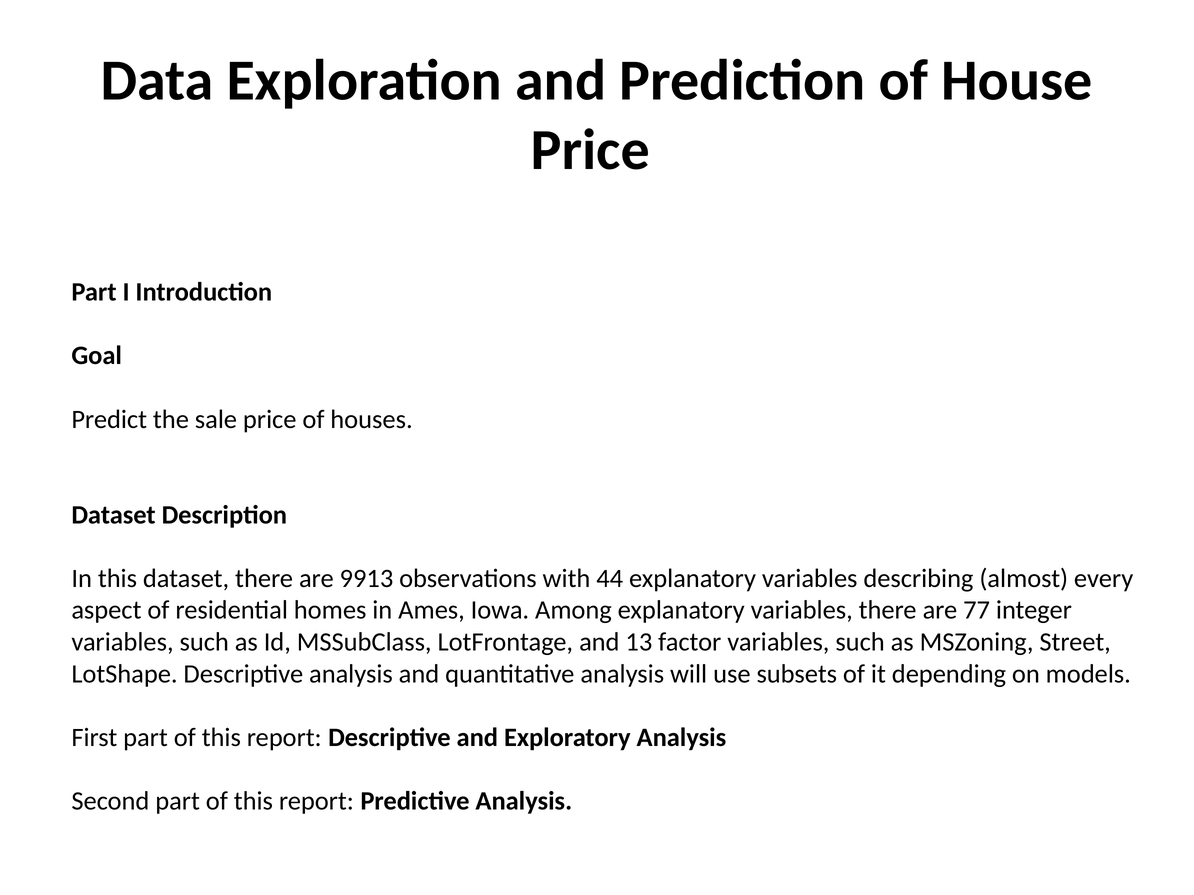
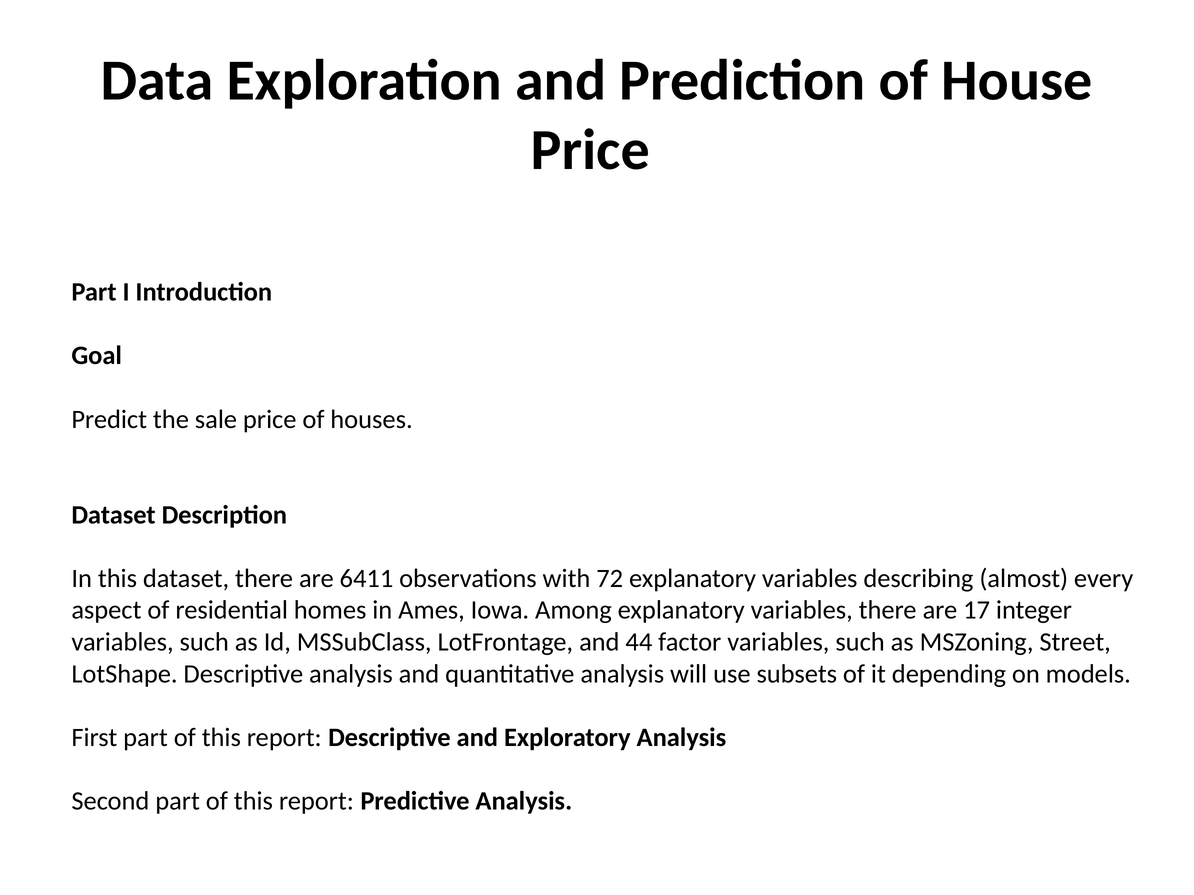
9913: 9913 -> 6411
44: 44 -> 72
77: 77 -> 17
13: 13 -> 44
